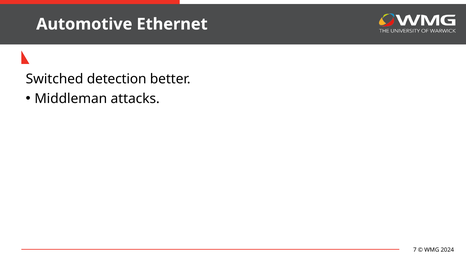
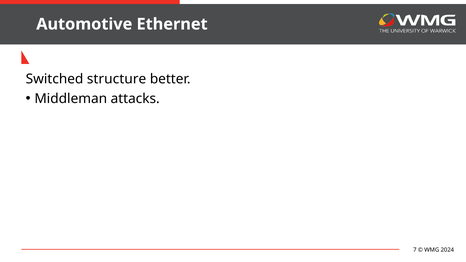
detection: detection -> structure
